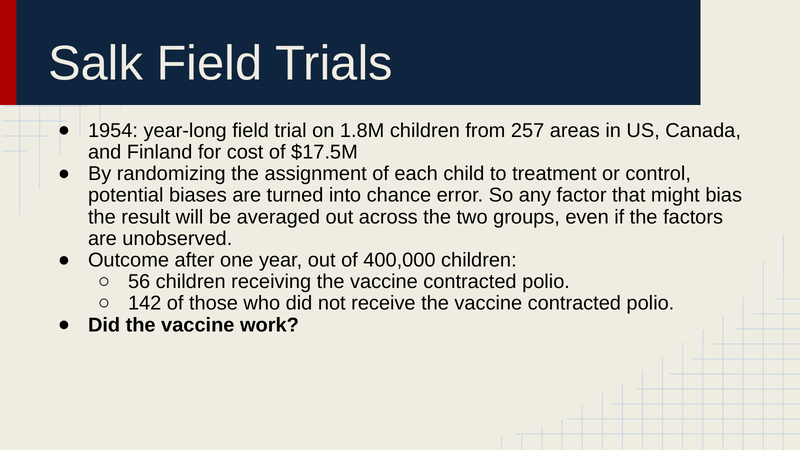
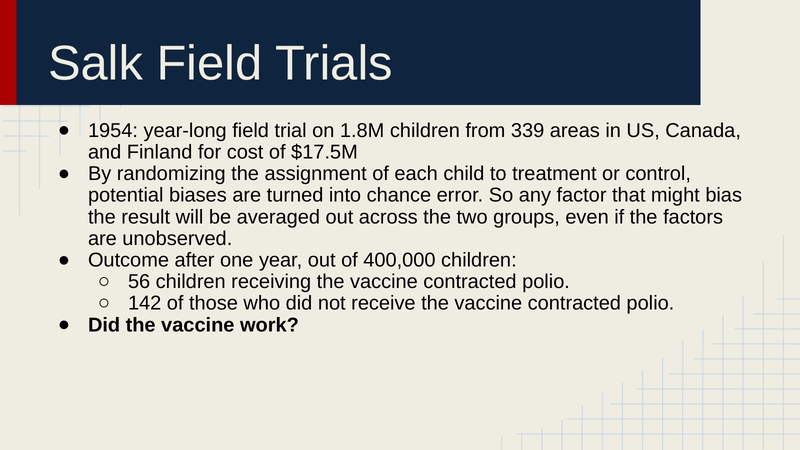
257: 257 -> 339
